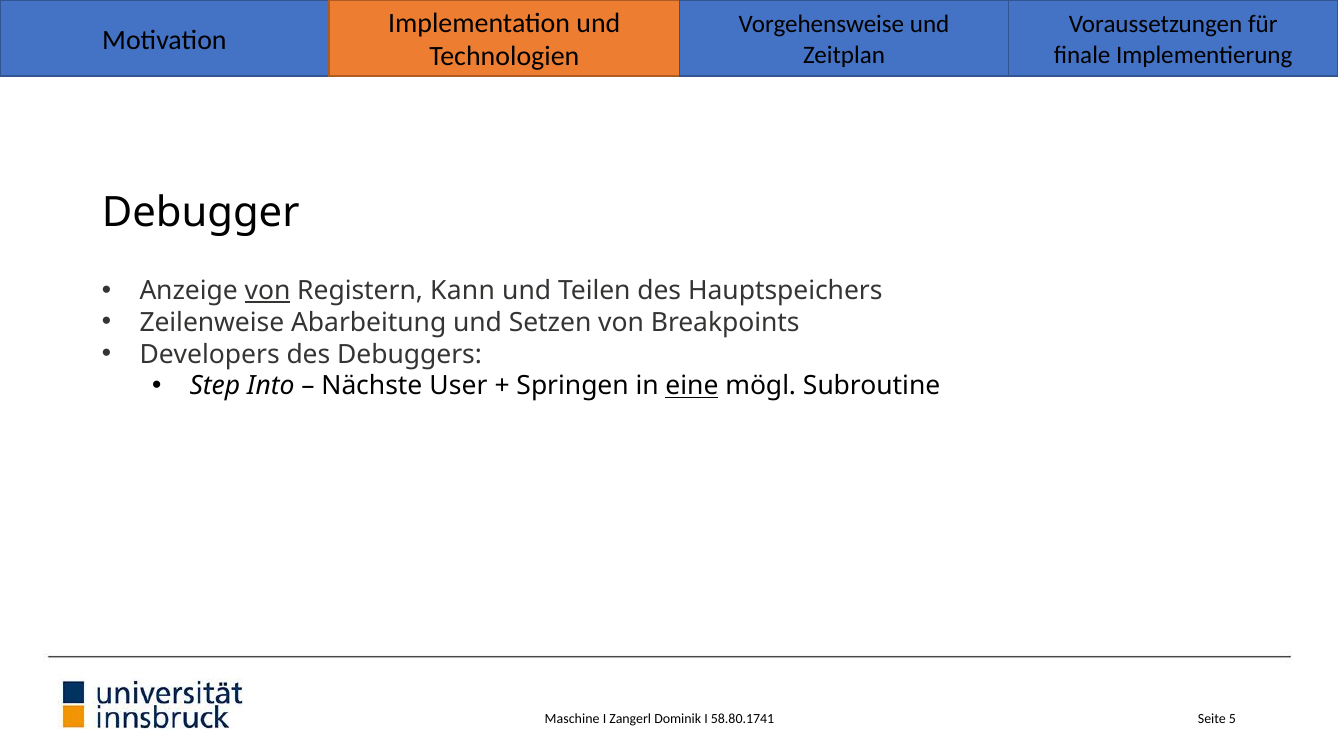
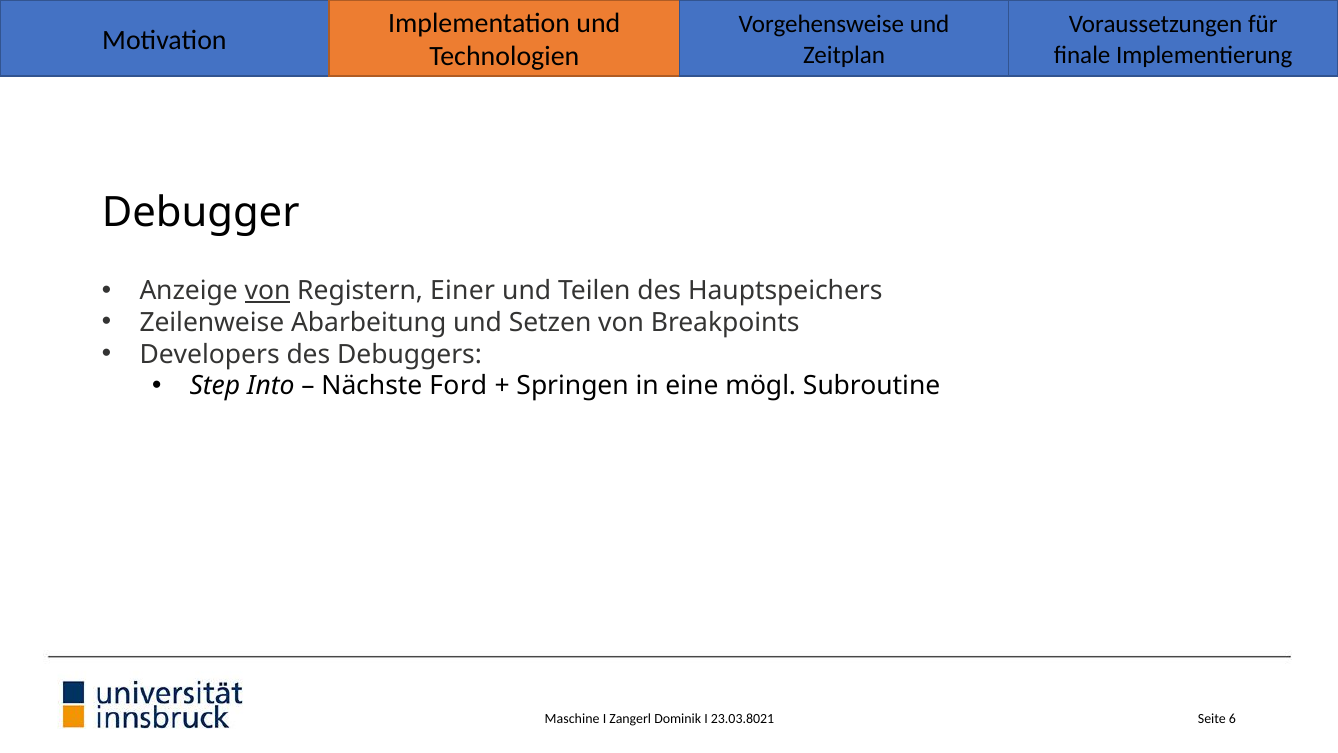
Kann: Kann -> Einer
User: User -> Ford
eine underline: present -> none
58.80.1741: 58.80.1741 -> 23.03.8021
5: 5 -> 6
